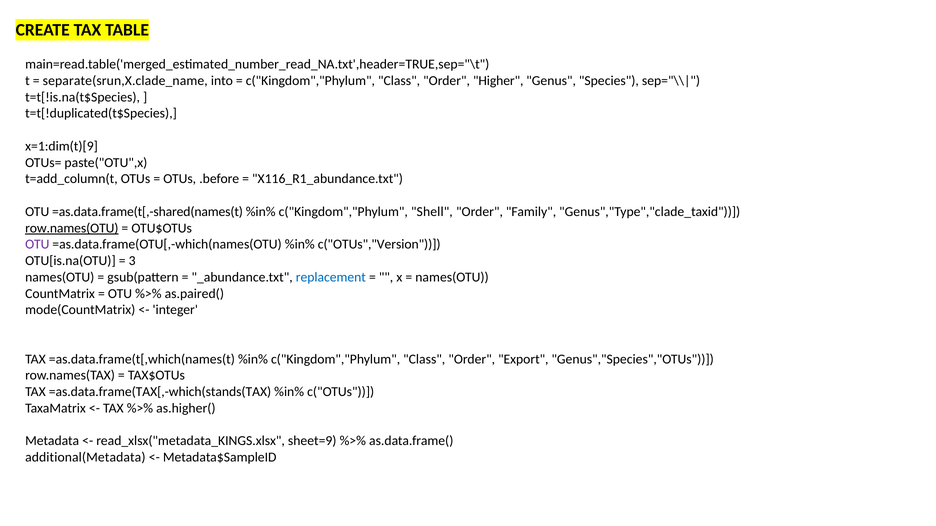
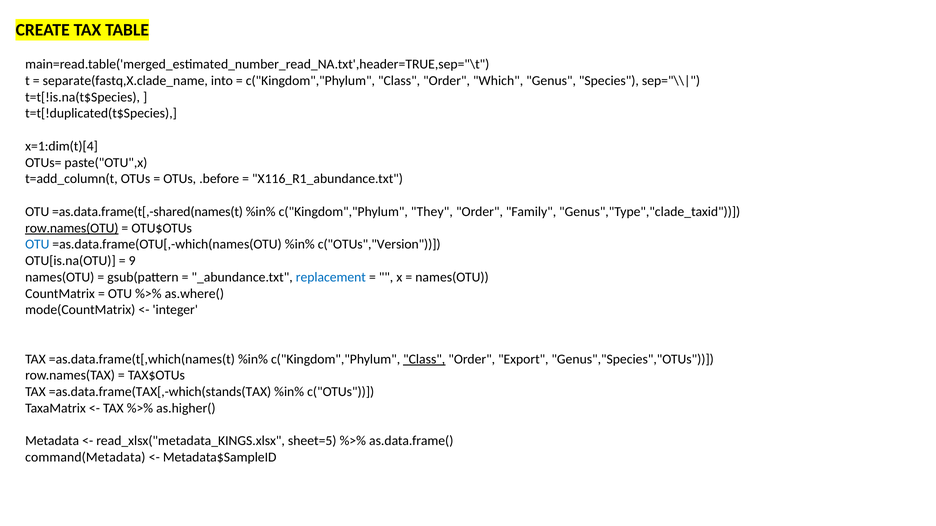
separate(srun,X.clade_name: separate(srun,X.clade_name -> separate(fastq,X.clade_name
Higher: Higher -> Which
x=1:dim(t)[9: x=1:dim(t)[9 -> x=1:dim(t)[4
Shell: Shell -> They
OTU at (37, 245) colour: purple -> blue
3: 3 -> 9
as.paired(: as.paired( -> as.where(
Class at (424, 359) underline: none -> present
sheet=9: sheet=9 -> sheet=5
additional(Metadata: additional(Metadata -> command(Metadata
